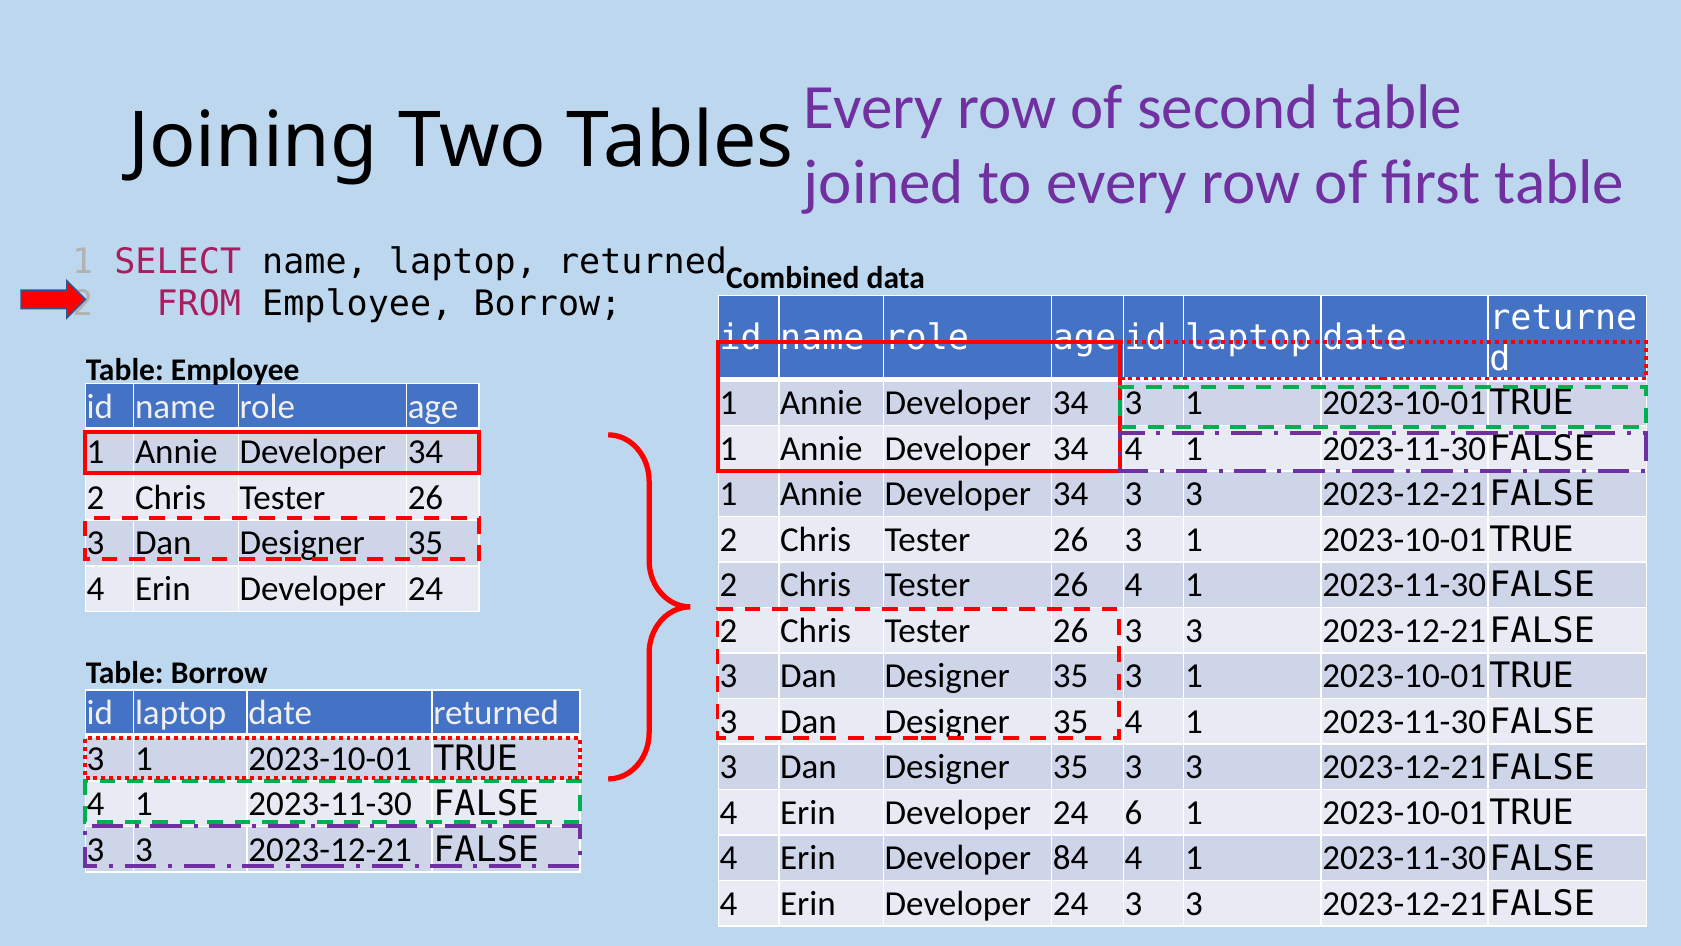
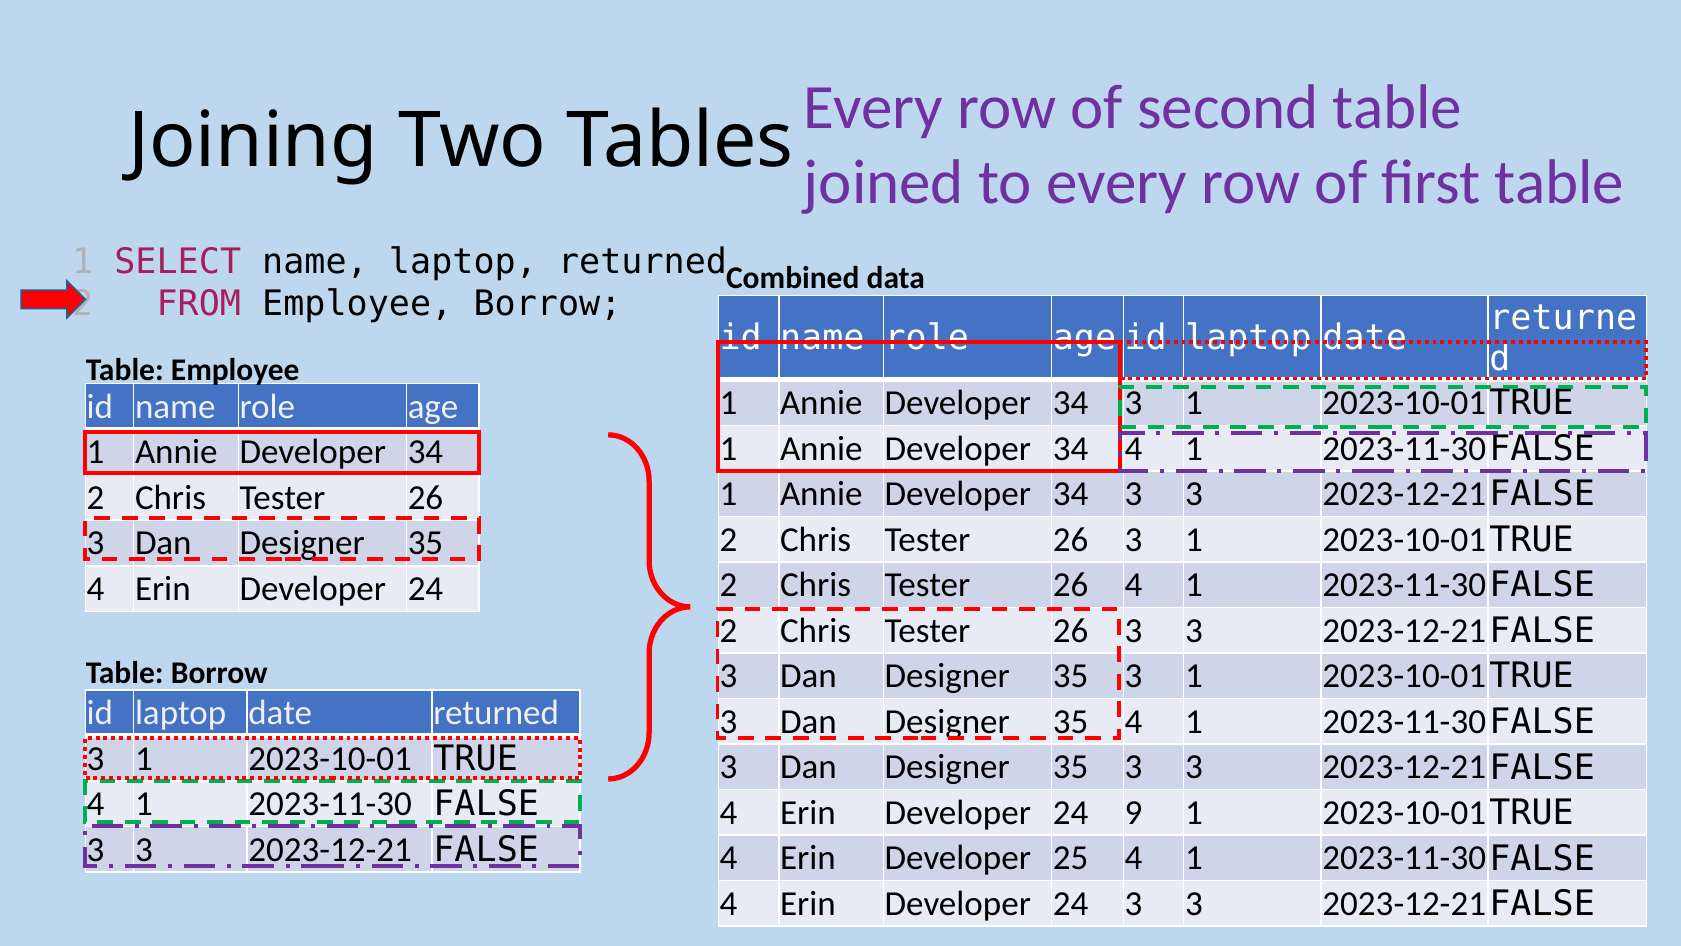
6: 6 -> 9
84: 84 -> 25
